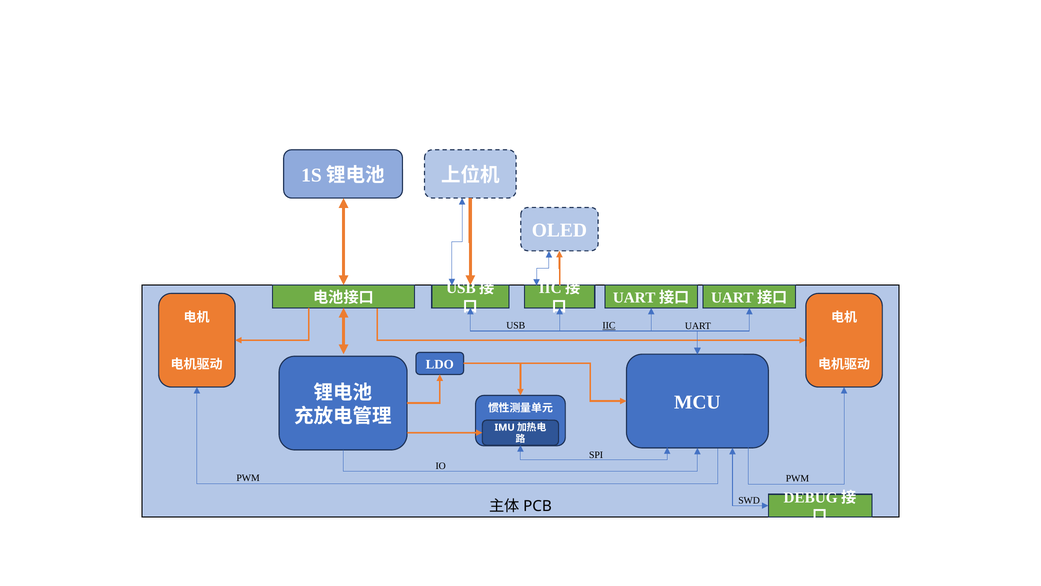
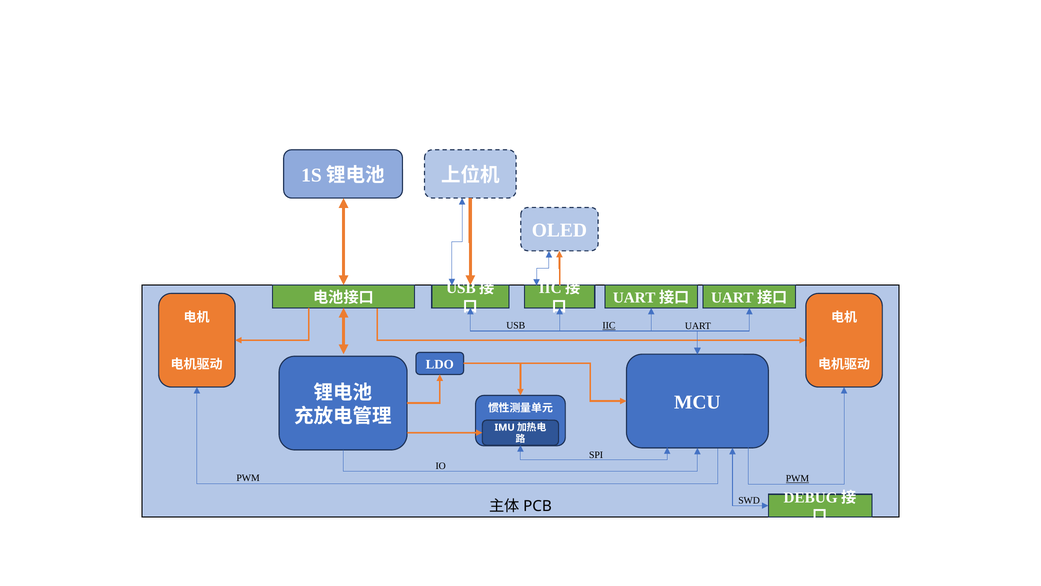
PWM at (797, 478) underline: none -> present
